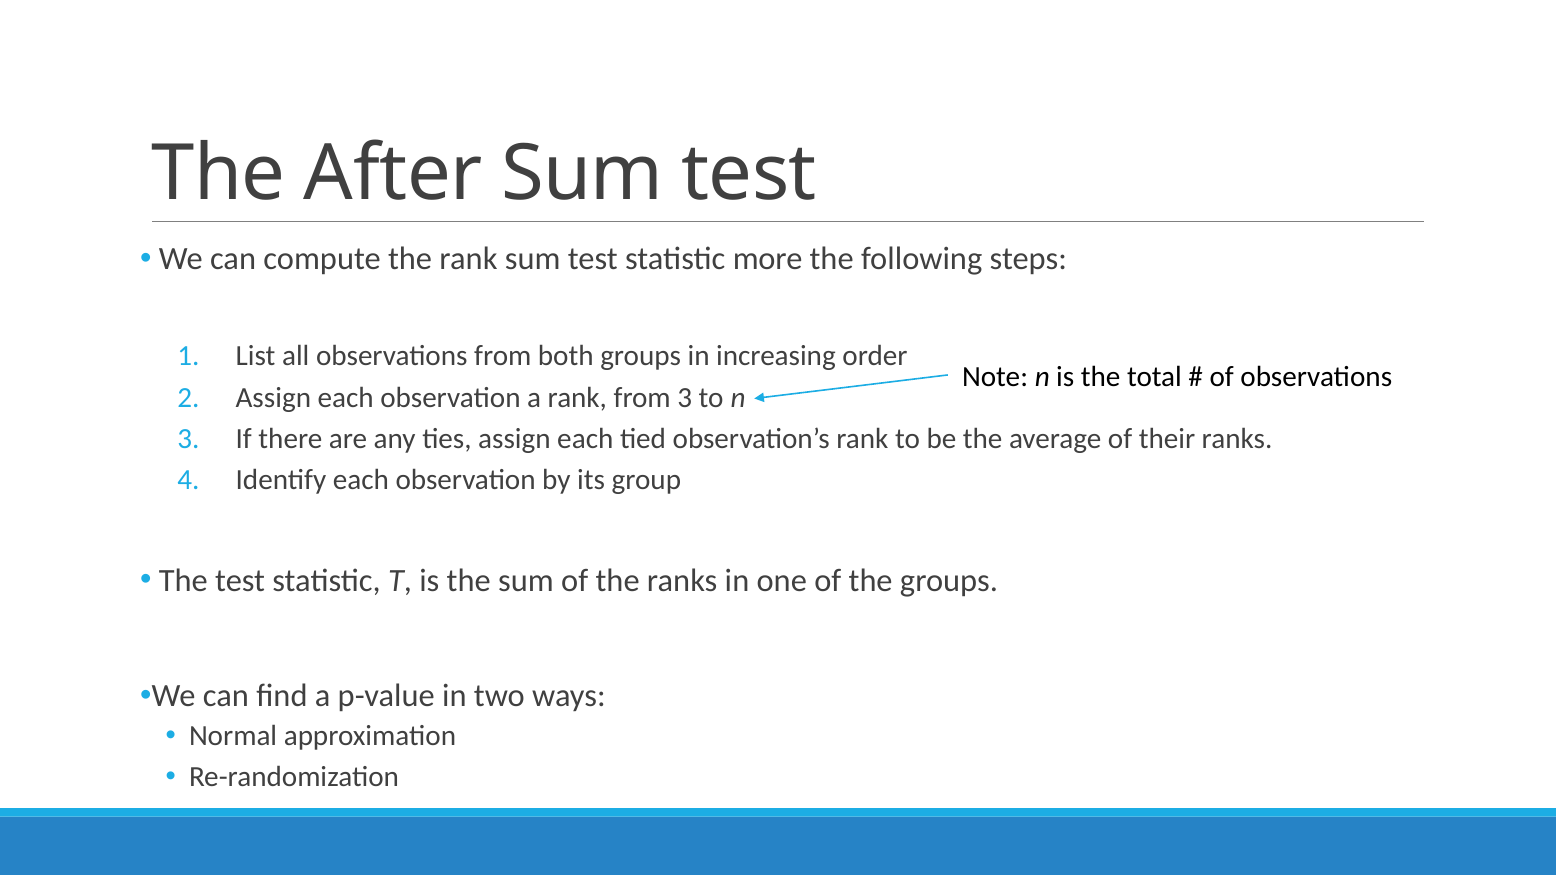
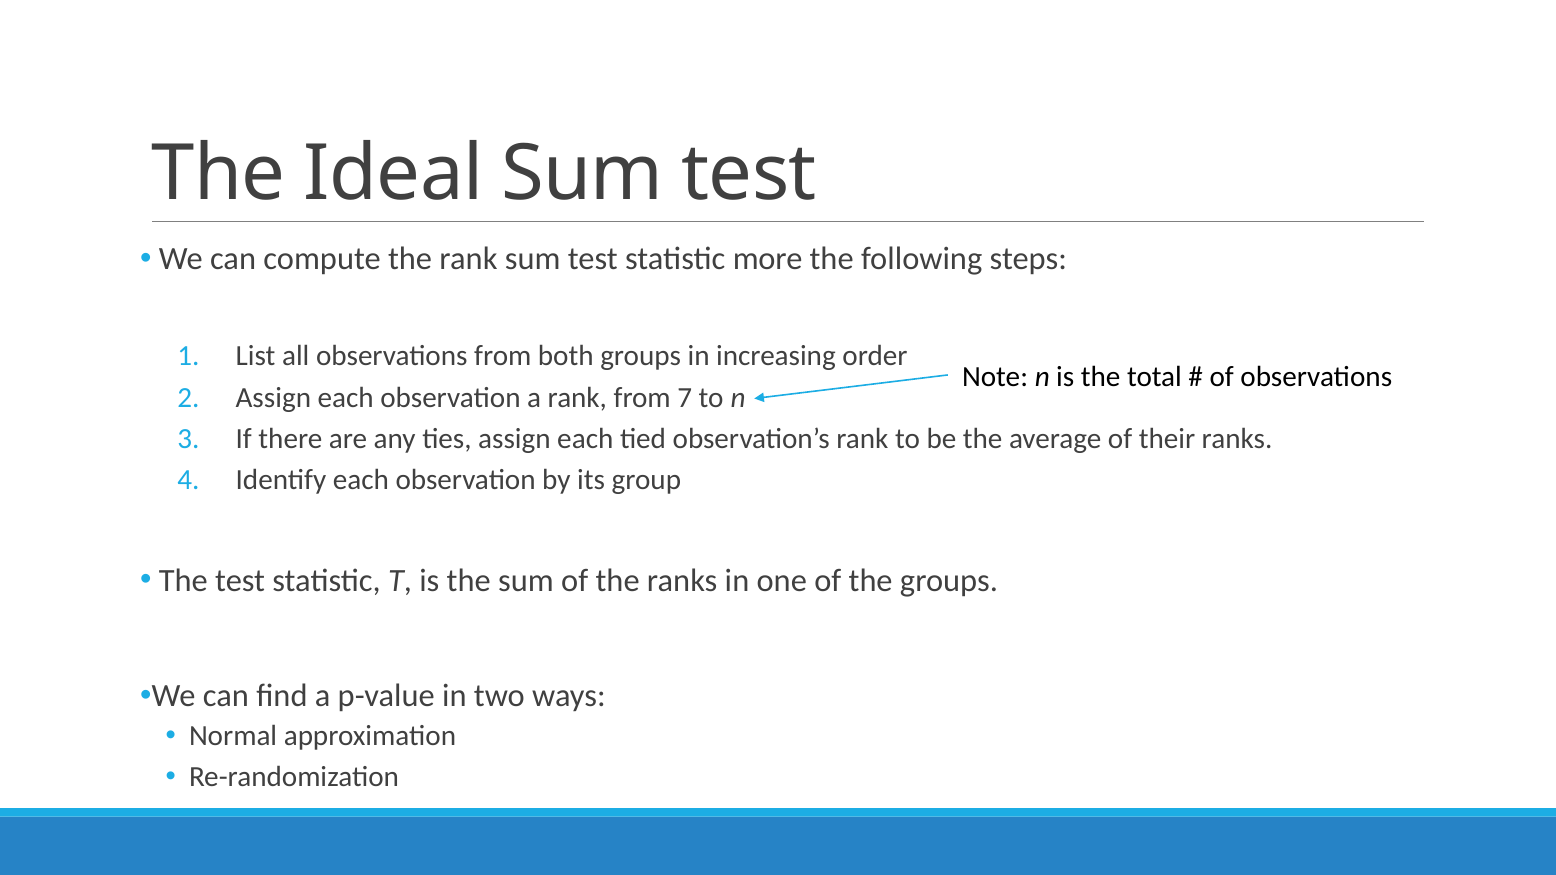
After: After -> Ideal
from 3: 3 -> 7
